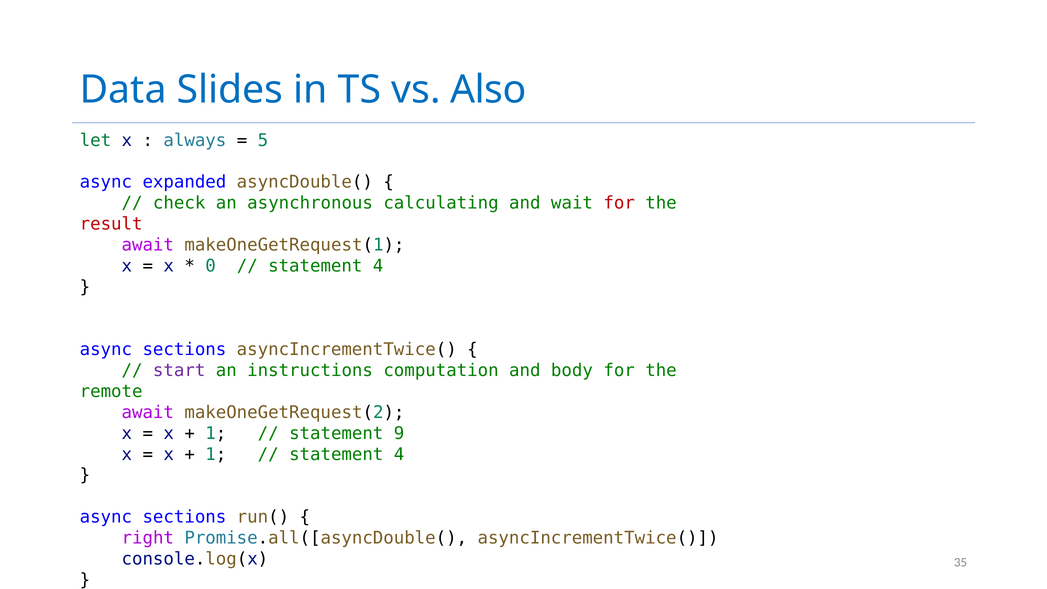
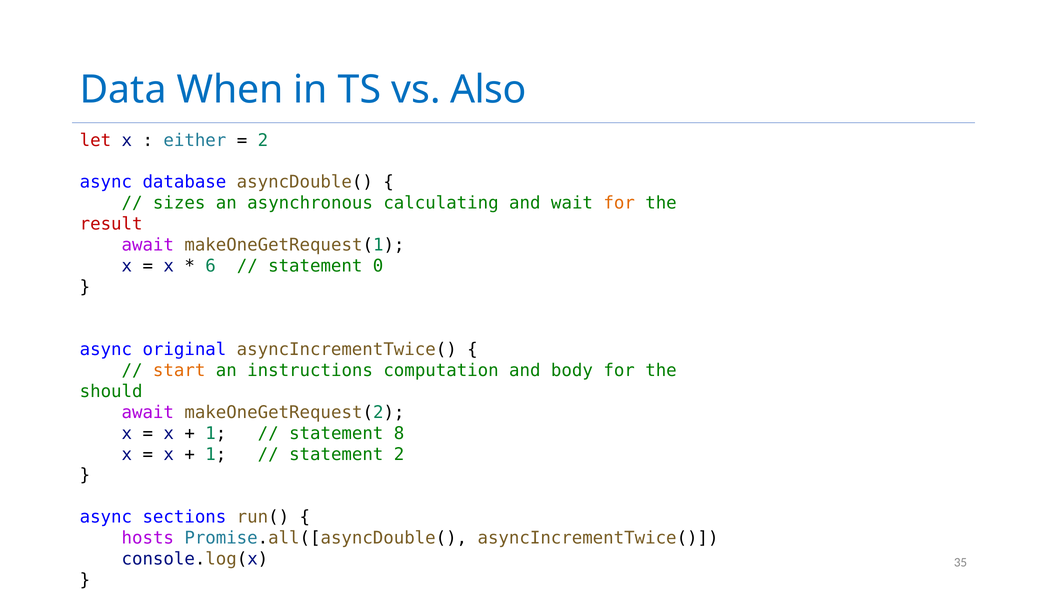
Slides: Slides -> When
let colour: green -> red
always: always -> either
5 at (263, 140): 5 -> 2
expanded: expanded -> database
check: check -> sizes
for at (619, 203) colour: red -> orange
0: 0 -> 6
4 at (378, 266): 4 -> 0
sections at (184, 350): sections -> original
start colour: purple -> orange
remote: remote -> should
9: 9 -> 8
4 at (399, 454): 4 -> 2
right: right -> hosts
